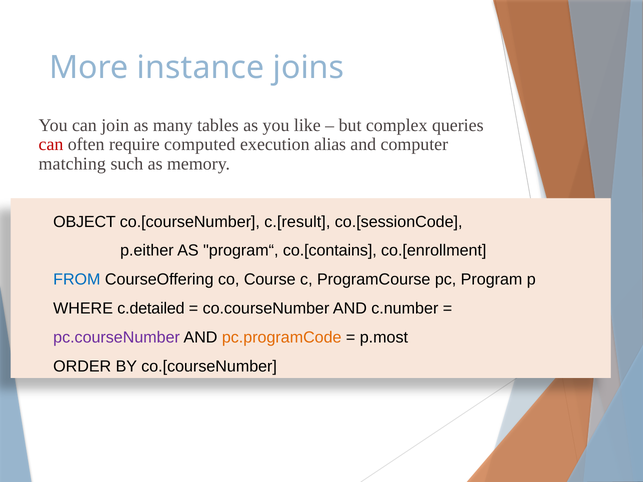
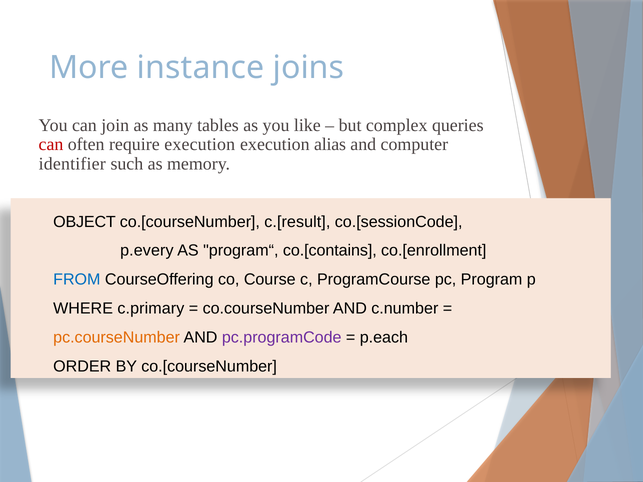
require computed: computed -> execution
matching: matching -> identifier
p.either: p.either -> p.every
c.detailed: c.detailed -> c.primary
pc.courseNumber colour: purple -> orange
pc.programCode colour: orange -> purple
p.most: p.most -> p.each
